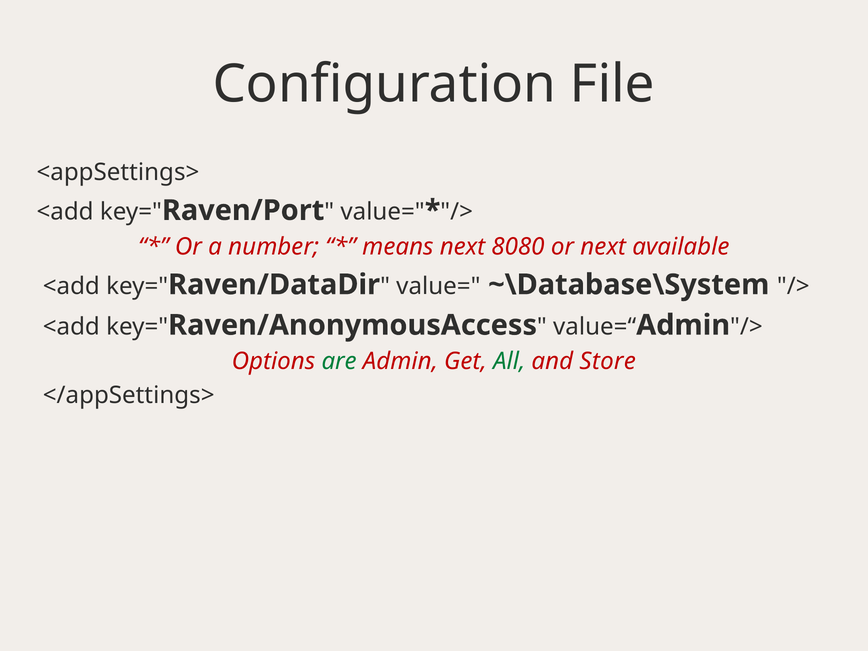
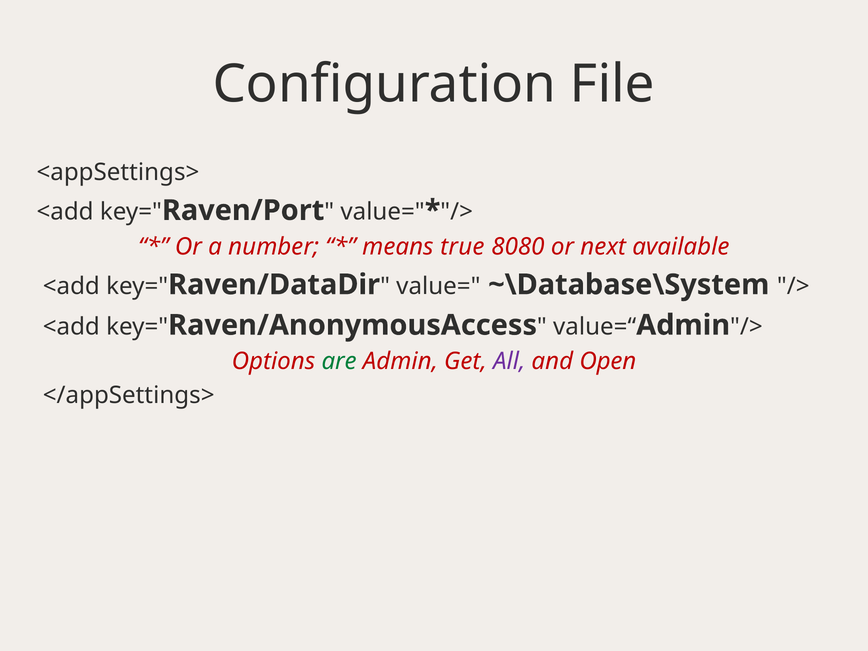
means next: next -> true
All colour: green -> purple
Store: Store -> Open
